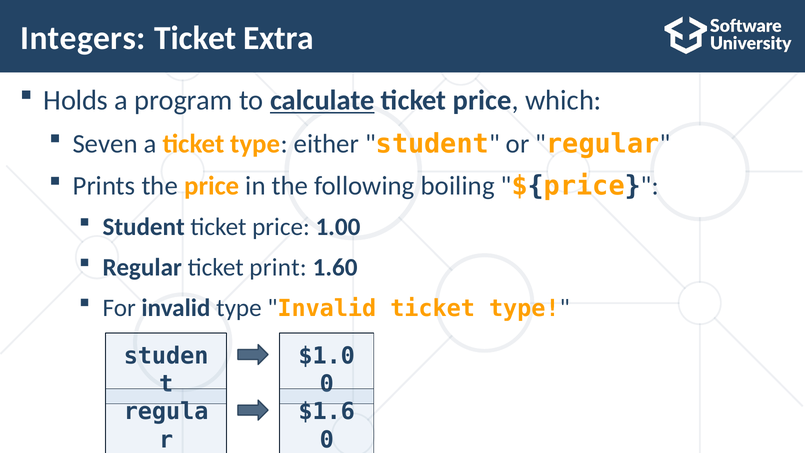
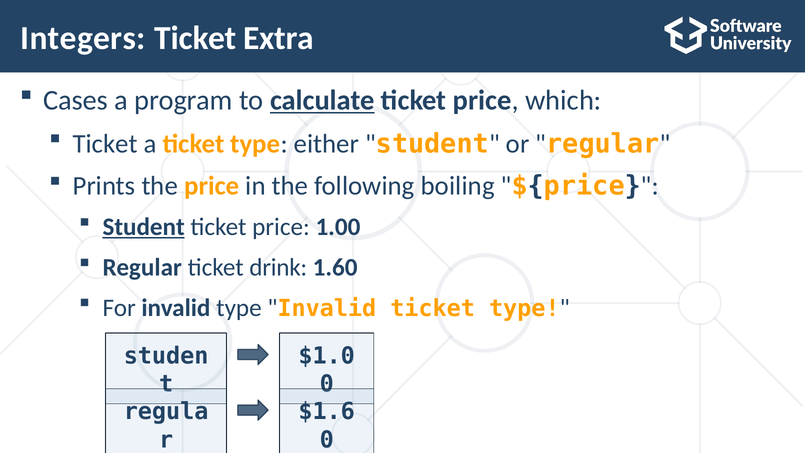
Holds: Holds -> Cases
Seven at (105, 144): Seven -> Ticket
Student at (144, 227) underline: none -> present
print: print -> drink
